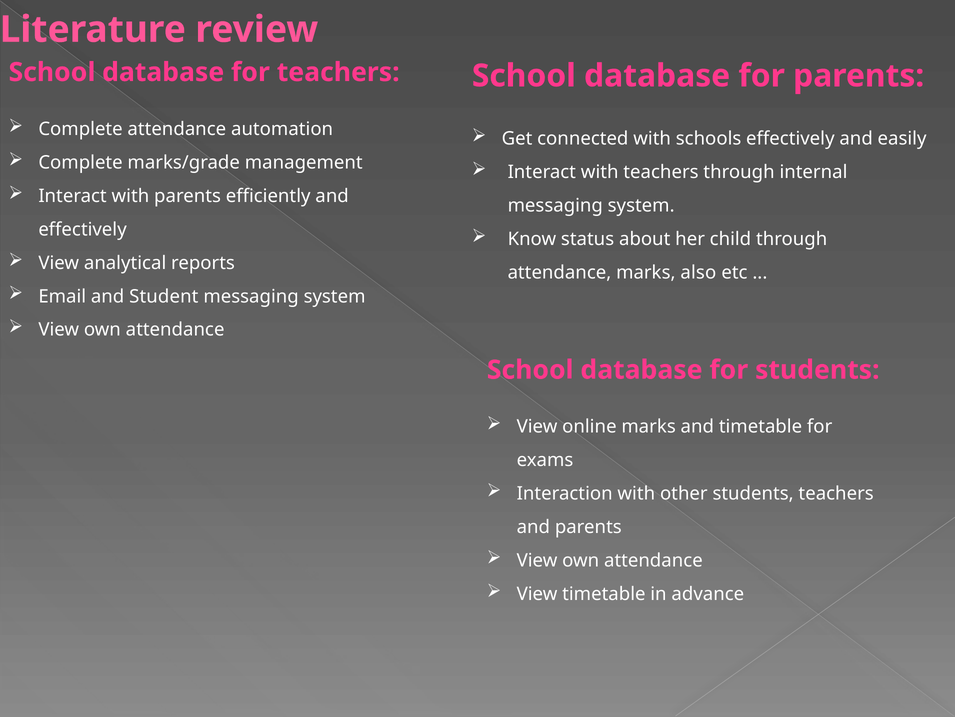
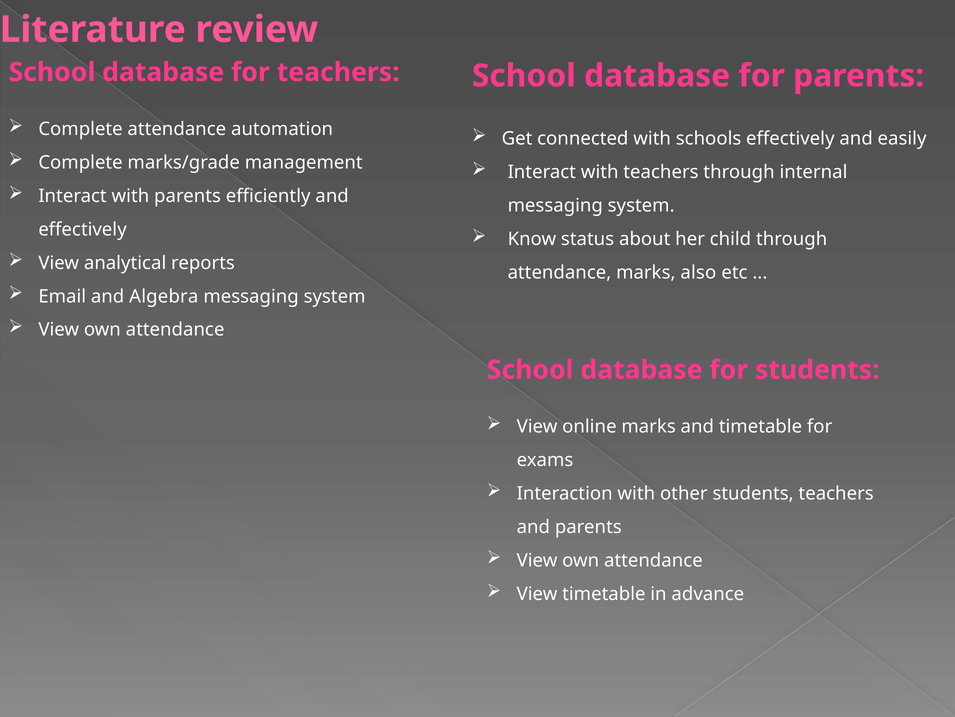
Student: Student -> Algebra
